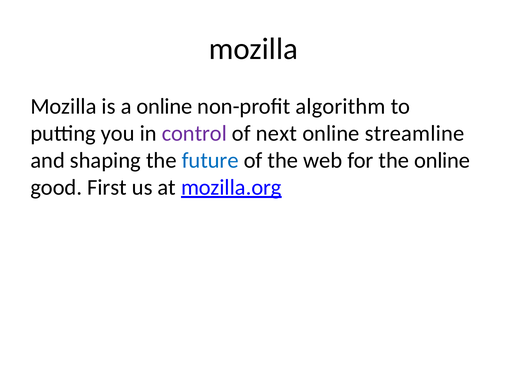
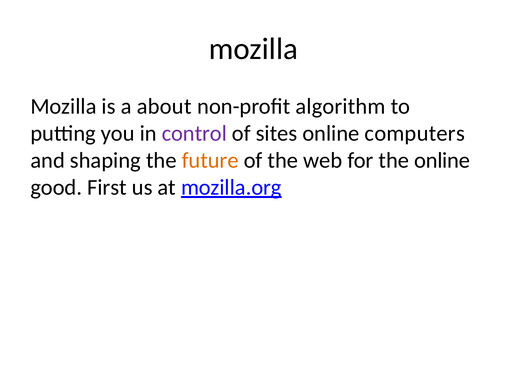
a online: online -> about
next: next -> sites
streamline: streamline -> computers
future colour: blue -> orange
